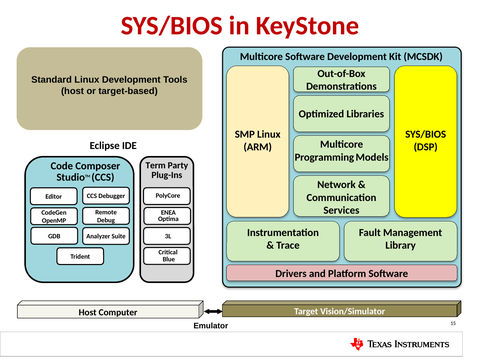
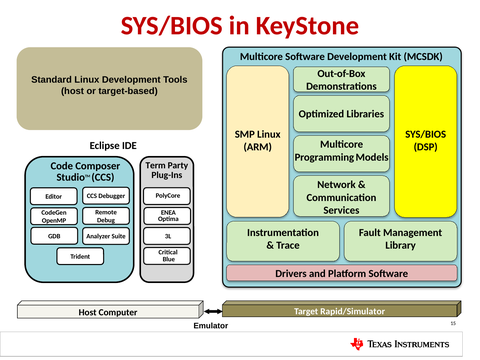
Vision/Simulator: Vision/Simulator -> Rapid/Simulator
